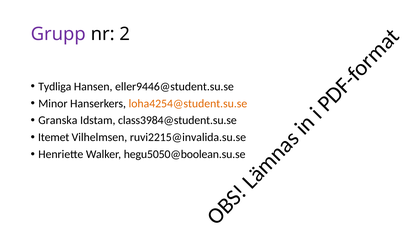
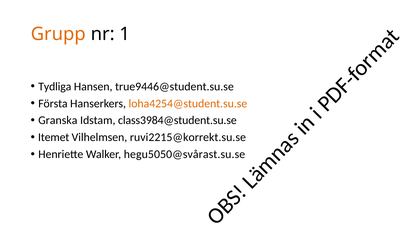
Grupp colour: purple -> orange
2: 2 -> 1
eller9446@student.su.se: eller9446@student.su.se -> true9446@student.su.se
Minor: Minor -> Första
ruvi2215@invalida.su.se: ruvi2215@invalida.su.se -> ruvi2215@korrekt.su.se
hegu5050@boolean.su.se: hegu5050@boolean.su.se -> hegu5050@svårast.su.se
